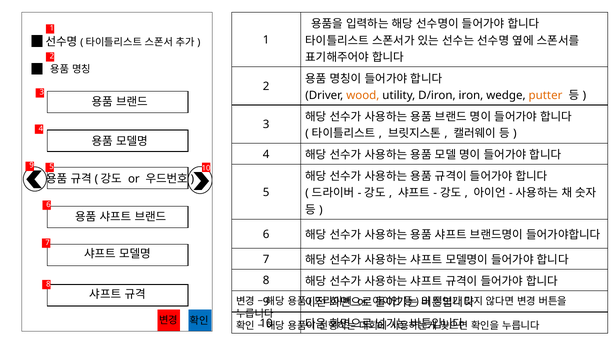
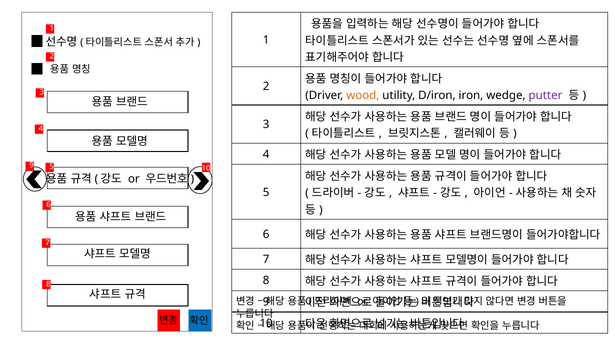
putter colour: orange -> purple
